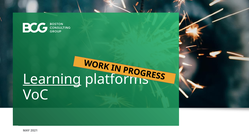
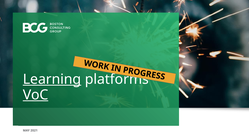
VoC underline: none -> present
